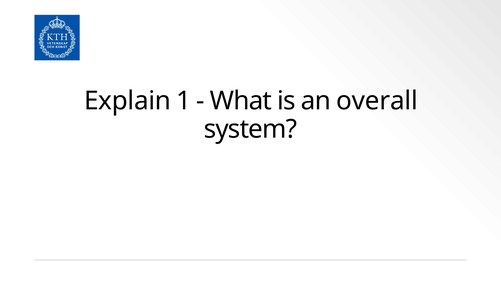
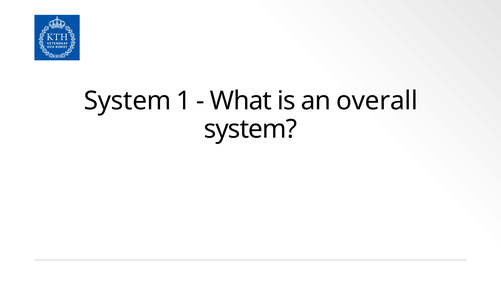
Explain at (128, 101): Explain -> System
